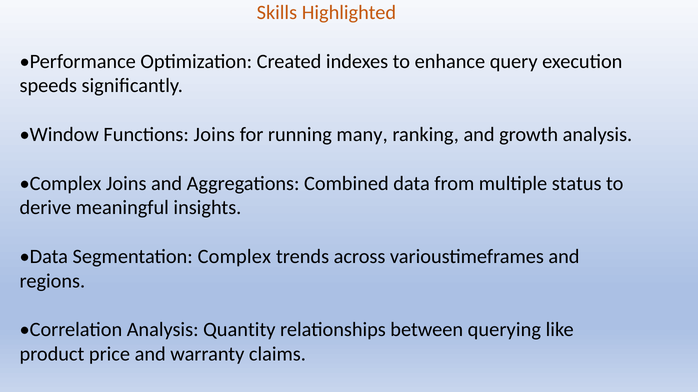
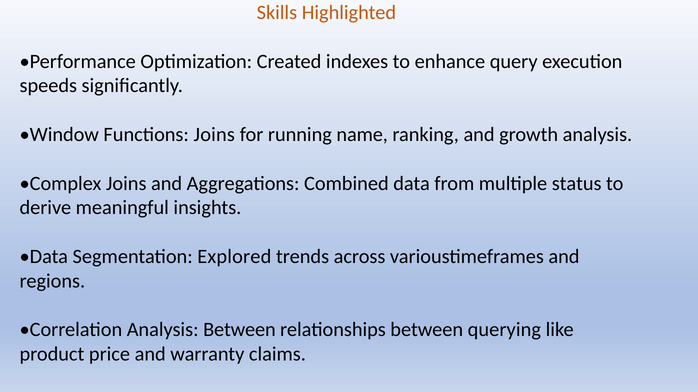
many: many -> name
Segmentation Complex: Complex -> Explored
Analysis Quantity: Quantity -> Between
